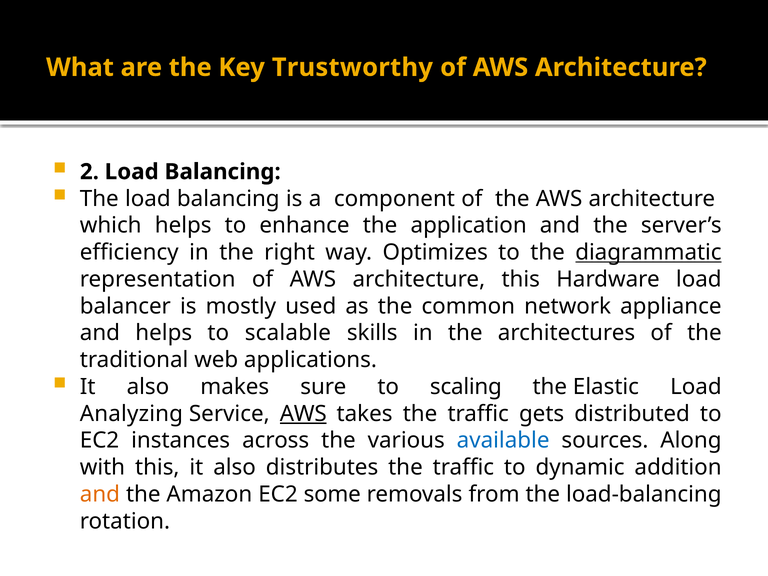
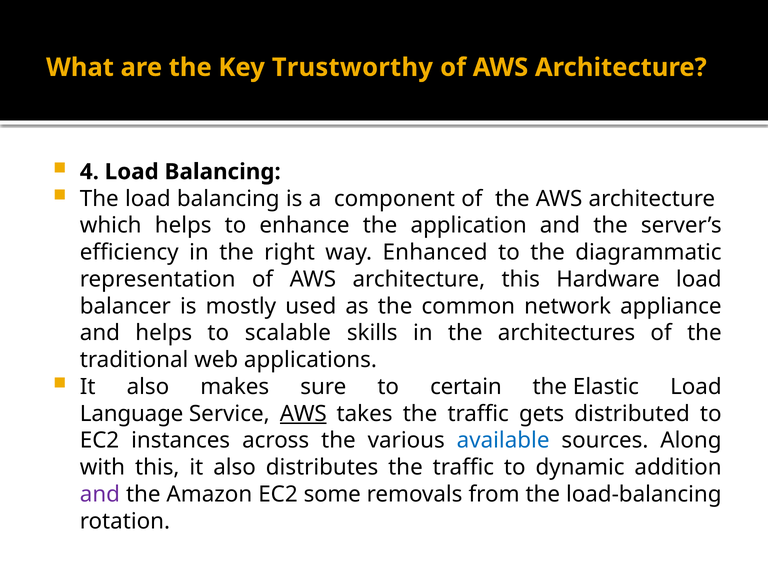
2: 2 -> 4
Optimizes: Optimizes -> Enhanced
diagrammatic underline: present -> none
scaling: scaling -> certain
Analyzing: Analyzing -> Language
and at (100, 494) colour: orange -> purple
